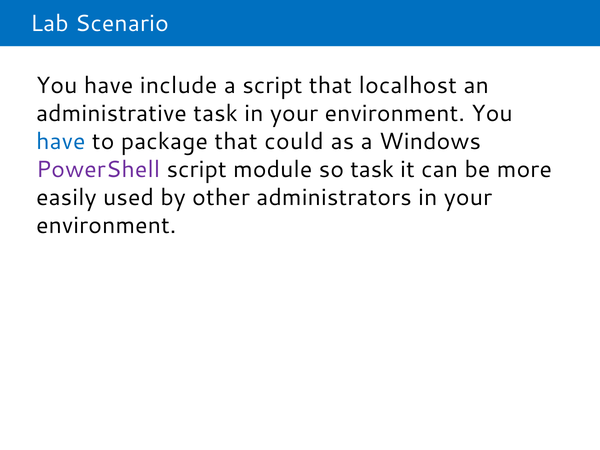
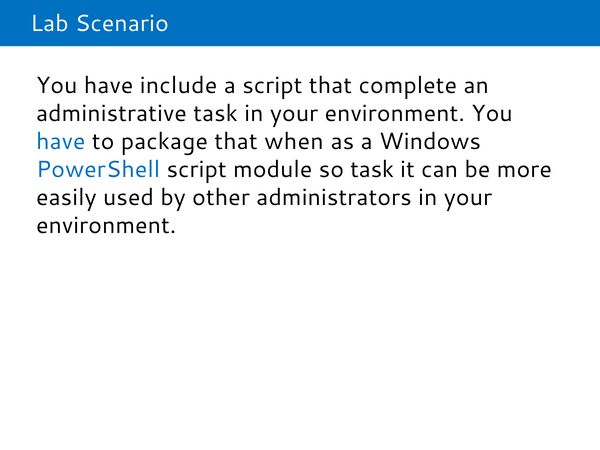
localhost: localhost -> complete
could: could -> when
PowerShell colour: purple -> blue
